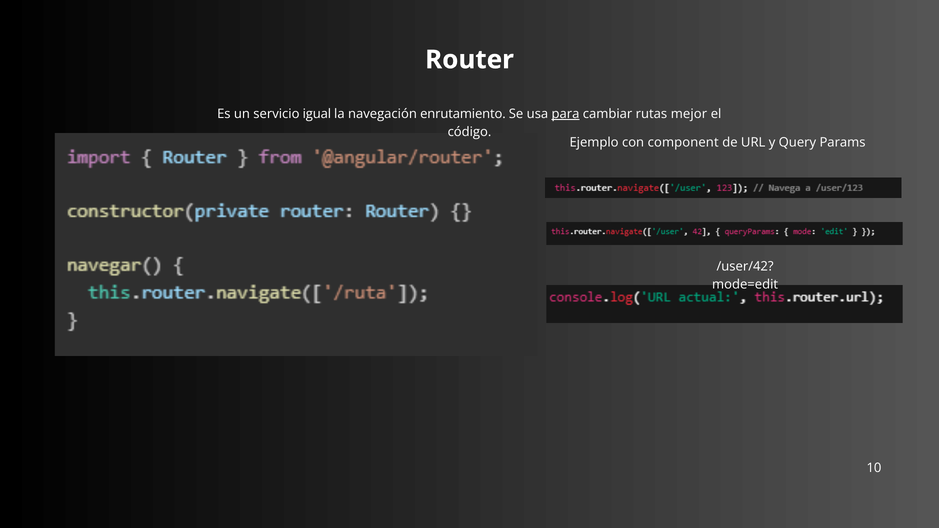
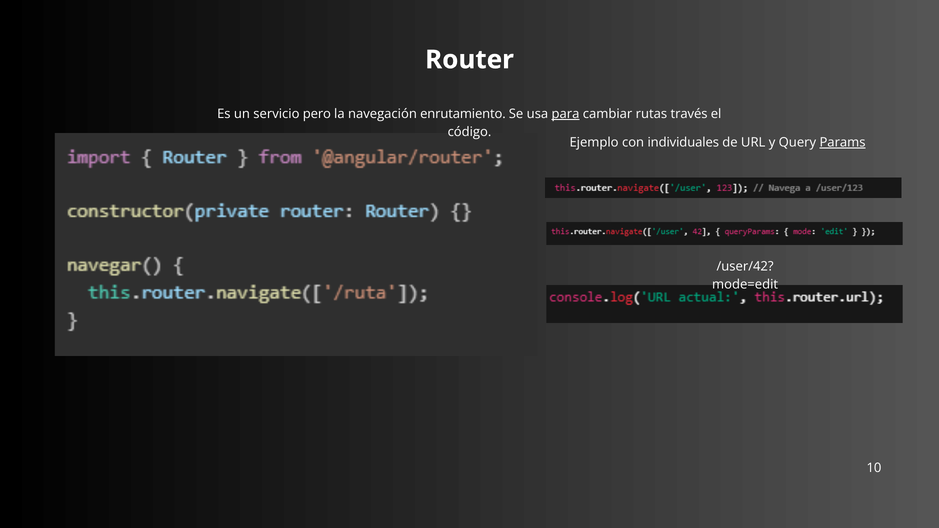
igual: igual -> pero
mejor: mejor -> través
component: component -> individuales
Params underline: none -> present
